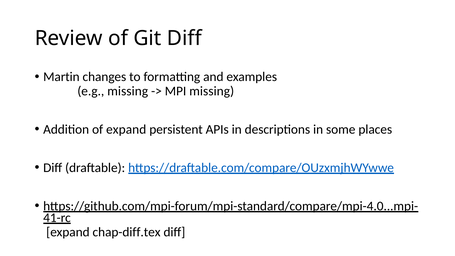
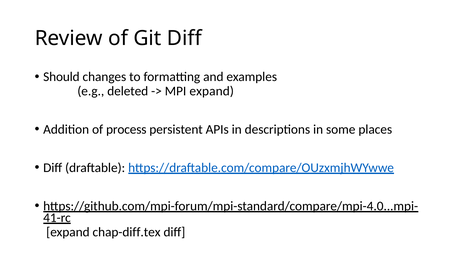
Martin: Martin -> Should
e.g missing: missing -> deleted
MPI missing: missing -> expand
of expand: expand -> process
